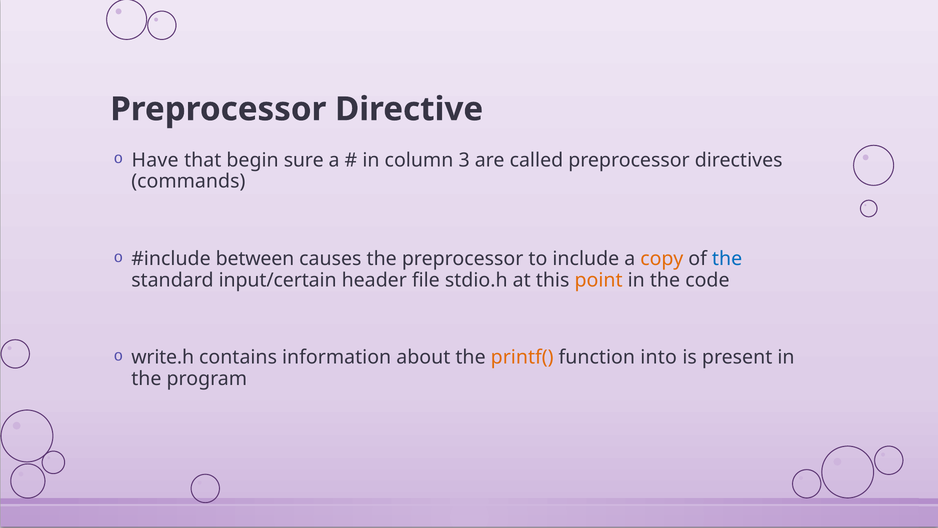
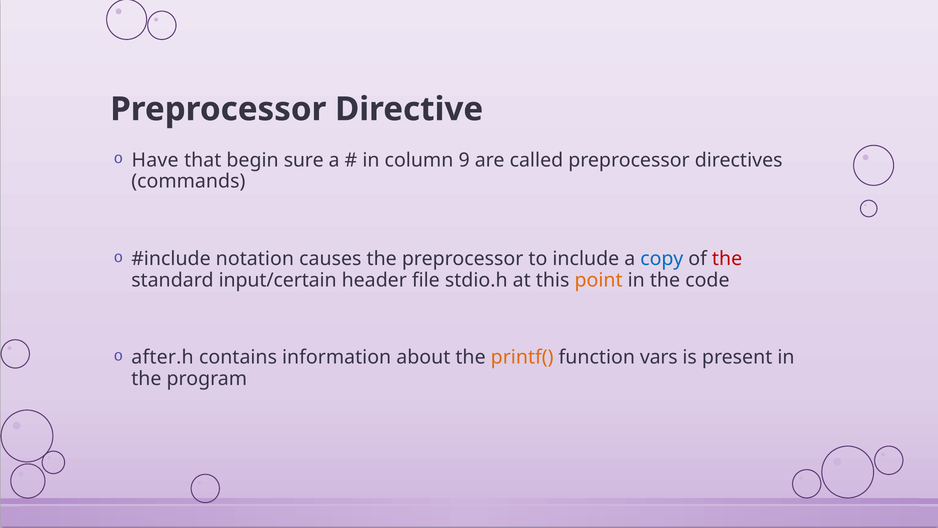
3: 3 -> 9
between: between -> notation
copy colour: orange -> blue
the at (727, 259) colour: blue -> red
write.h: write.h -> after.h
into: into -> vars
